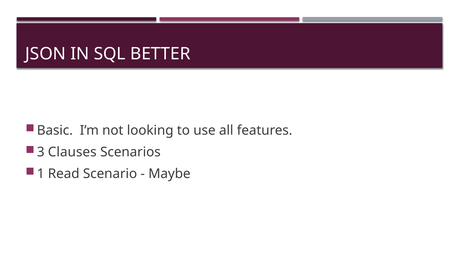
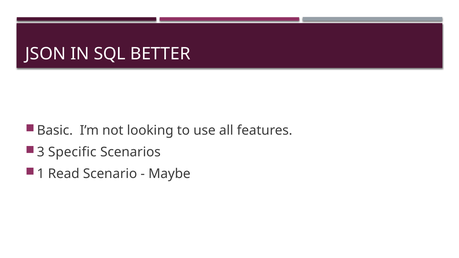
Clauses: Clauses -> Specific
